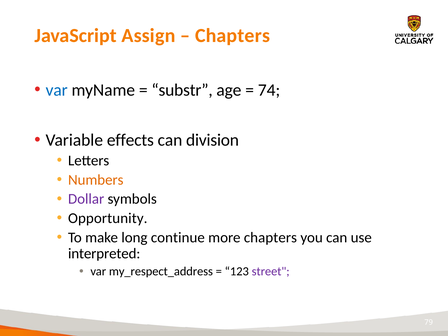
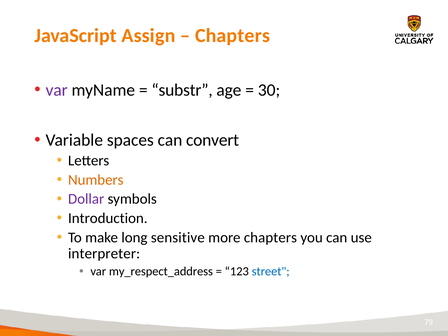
var at (57, 90) colour: blue -> purple
74: 74 -> 30
effects: effects -> spaces
division: division -> convert
Opportunity: Opportunity -> Introduction
continue: continue -> sensitive
interpreted: interpreted -> interpreter
street colour: purple -> blue
